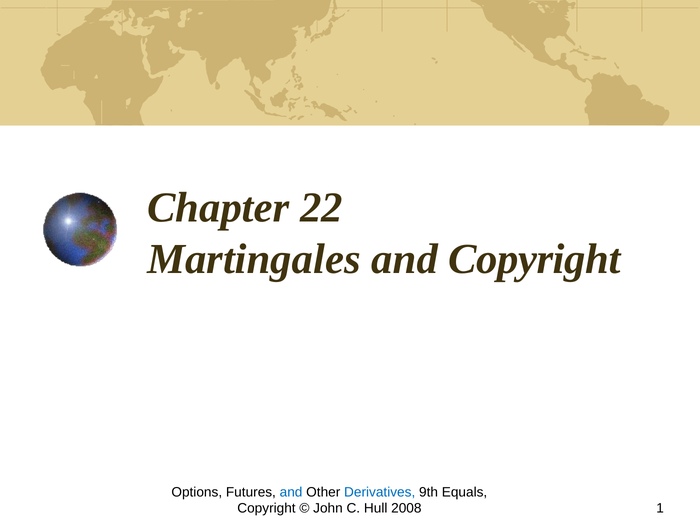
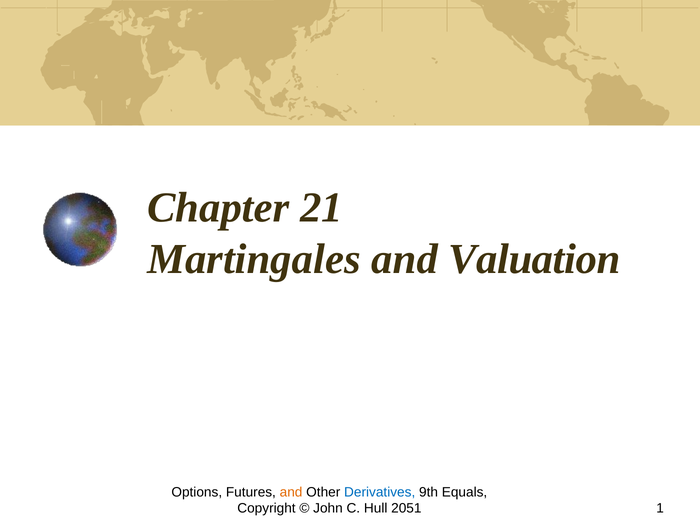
22: 22 -> 21
and Copyright: Copyright -> Valuation
and at (291, 492) colour: blue -> orange
2008: 2008 -> 2051
